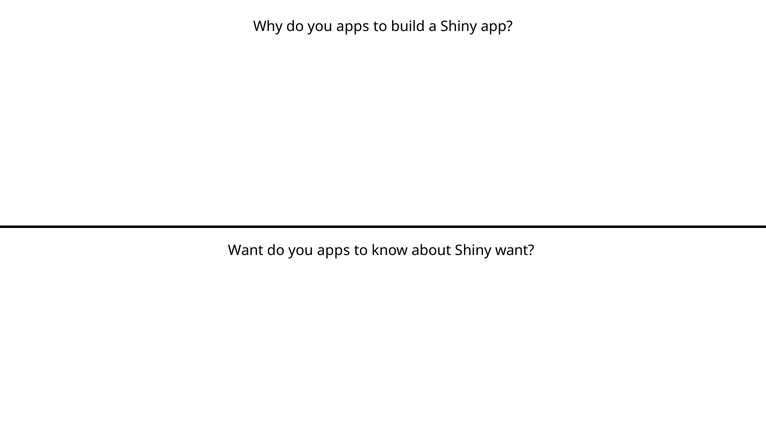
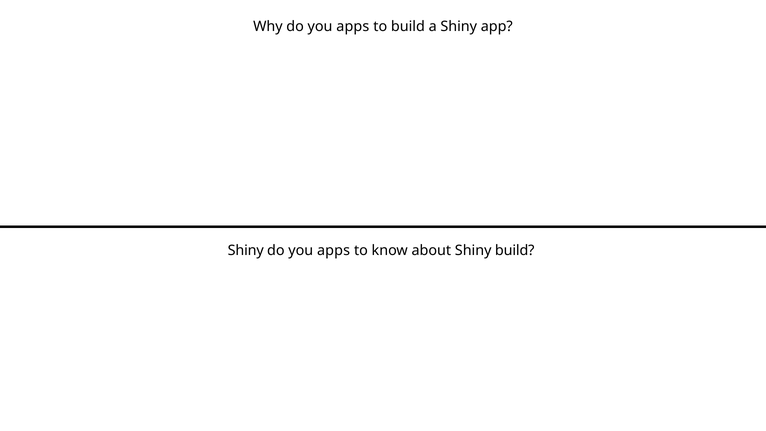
Want at (246, 251): Want -> Shiny
Shiny want: want -> build
